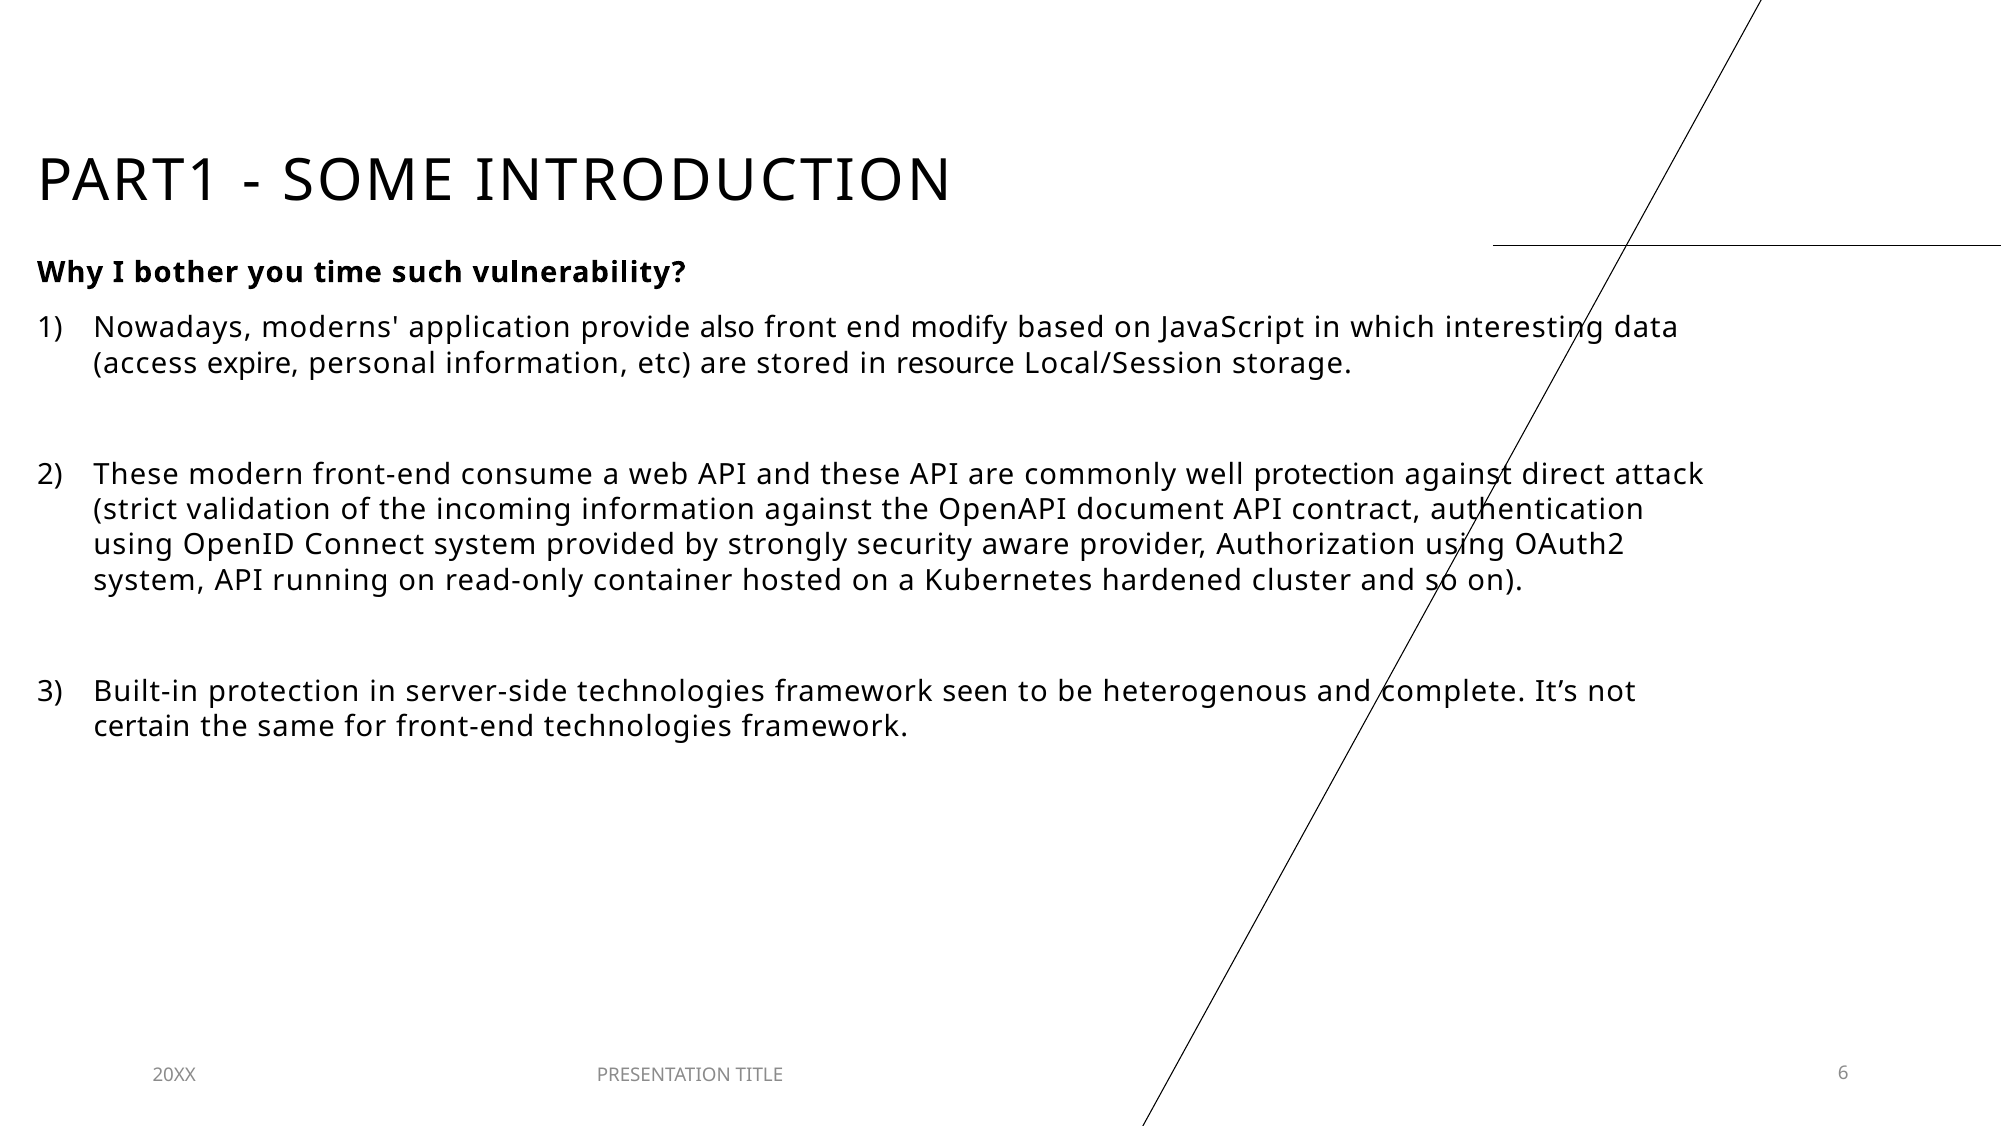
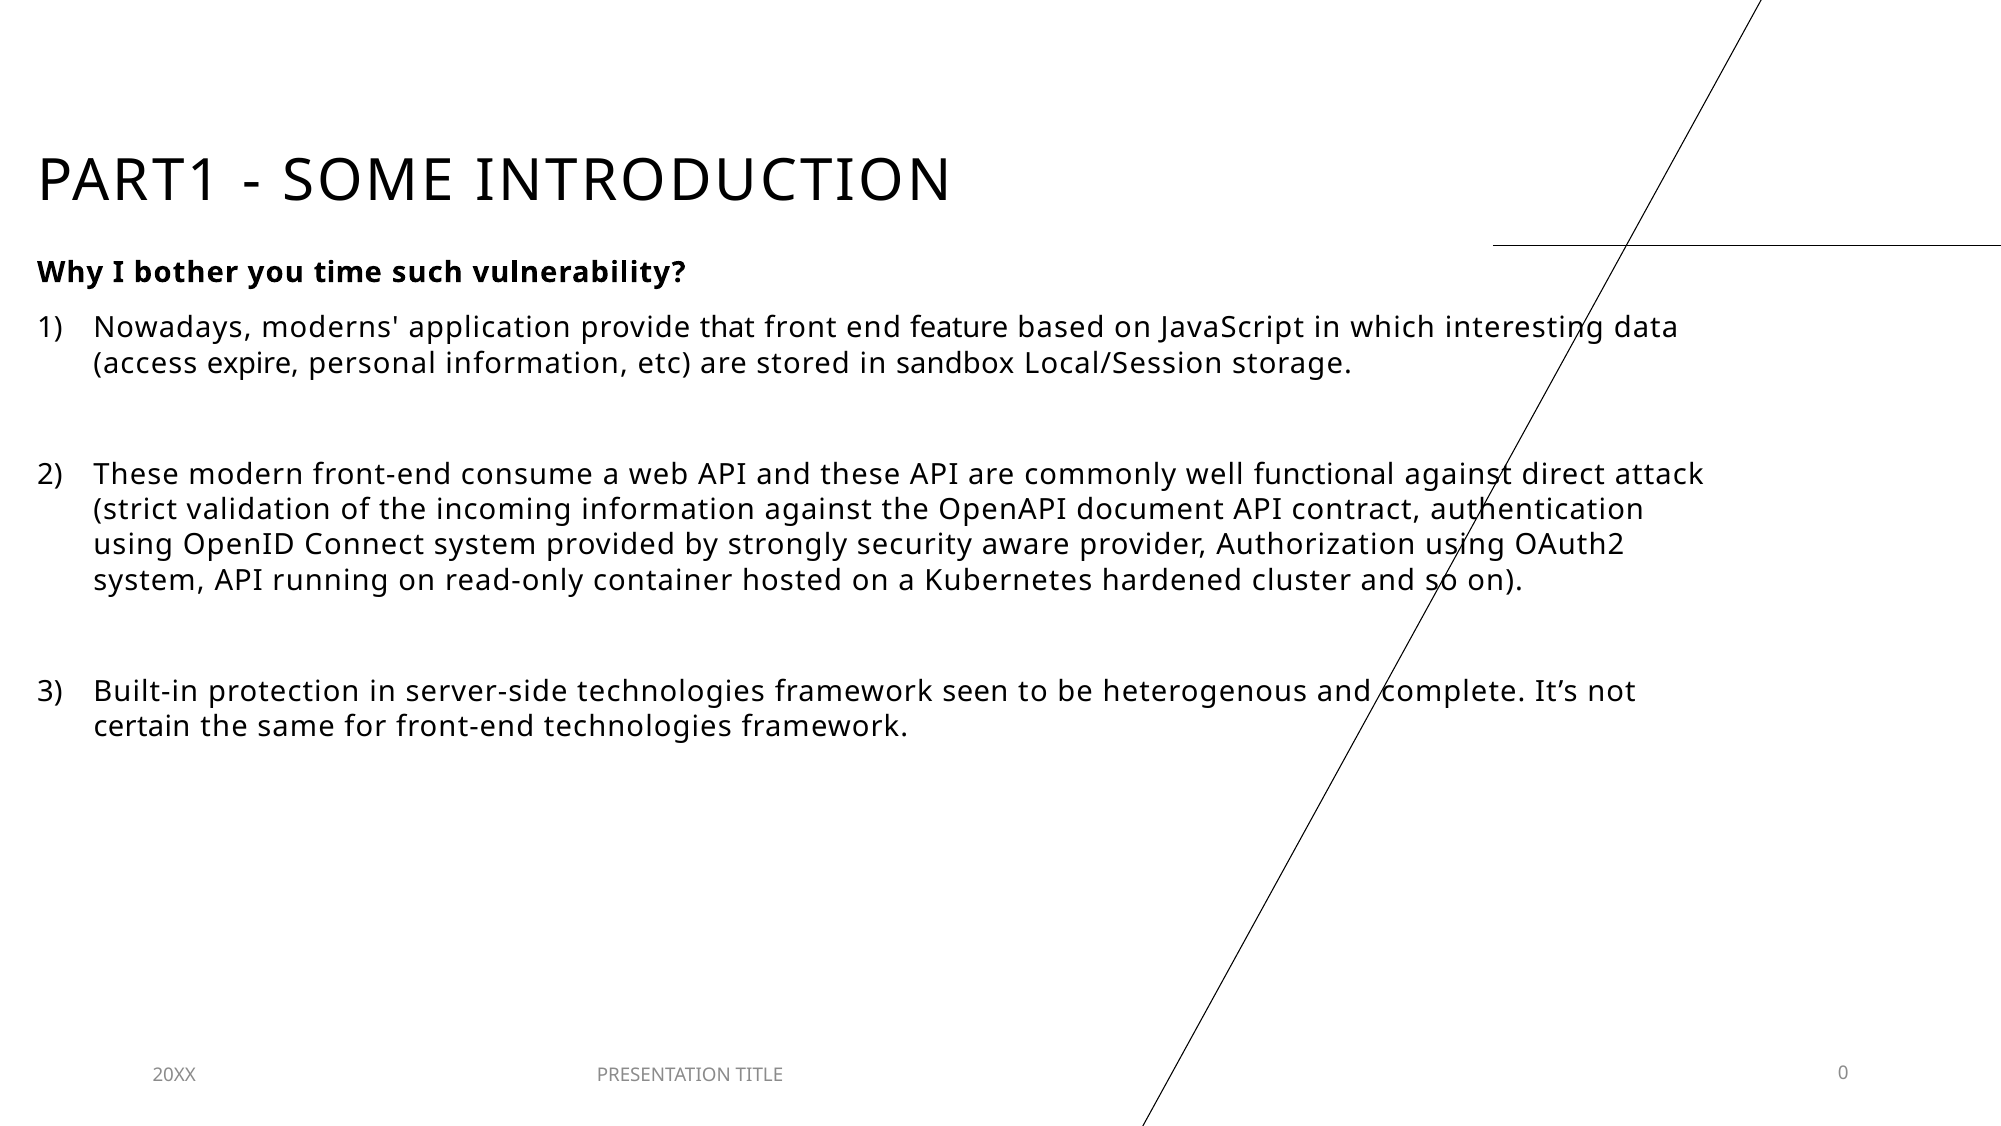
also: also -> that
modify: modify -> feature
resource: resource -> sandbox
well protection: protection -> functional
6: 6 -> 0
